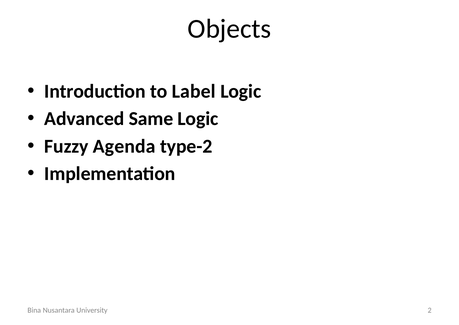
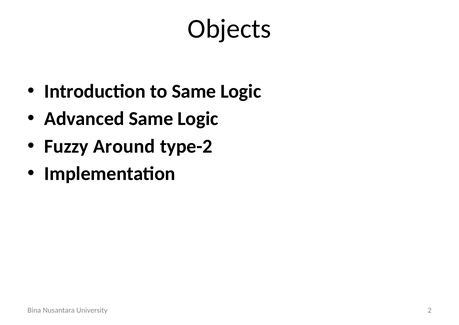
to Label: Label -> Same
Agenda: Agenda -> Around
